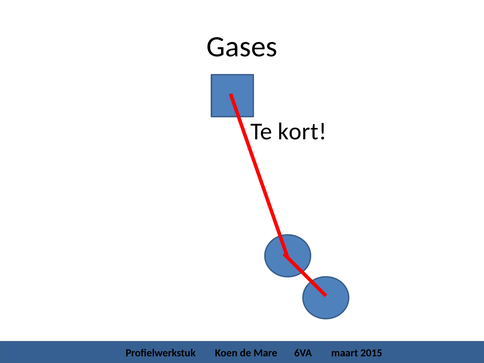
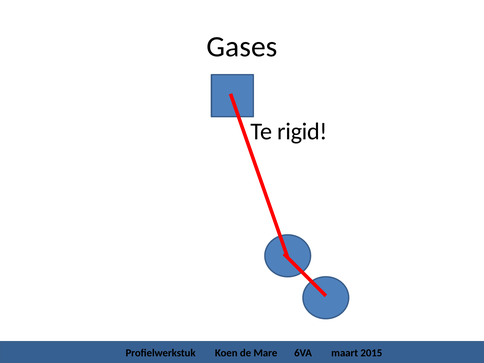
kort: kort -> rigid
